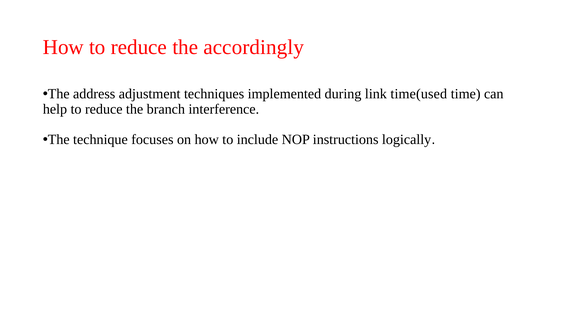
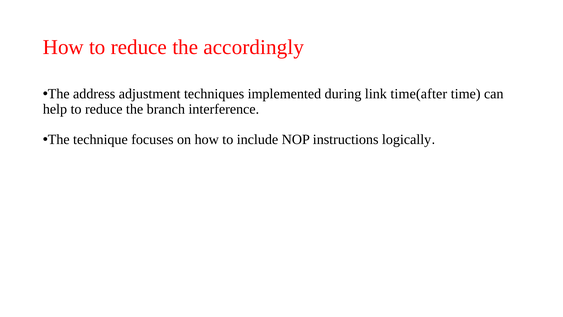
time(used: time(used -> time(after
